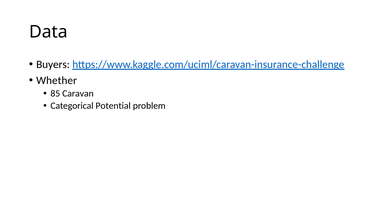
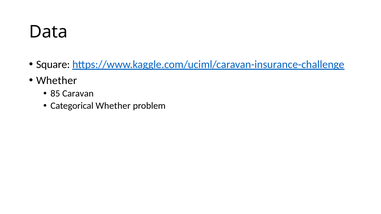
Buyers: Buyers -> Square
Categorical Potential: Potential -> Whether
